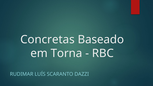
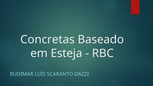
Torna: Torna -> Esteja
